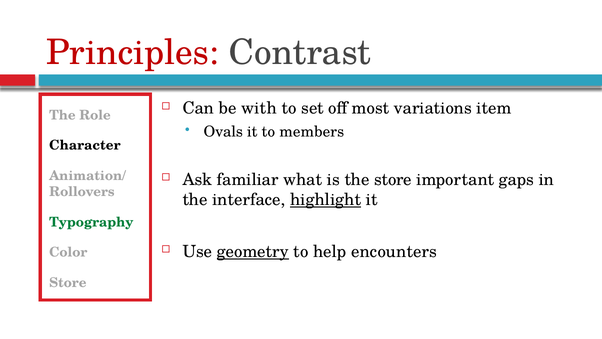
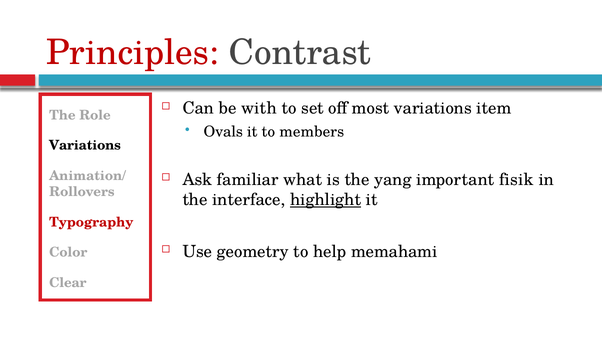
Character at (85, 145): Character -> Variations
the store: store -> yang
gaps: gaps -> fisik
Typography colour: green -> red
geometry underline: present -> none
encounters: encounters -> memahami
Store at (68, 282): Store -> Clear
